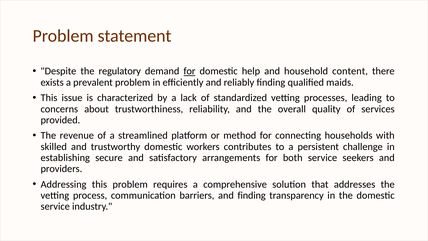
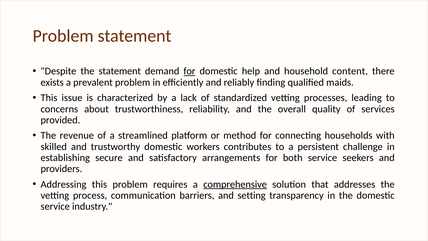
the regulatory: regulatory -> statement
comprehensive underline: none -> present
and finding: finding -> setting
